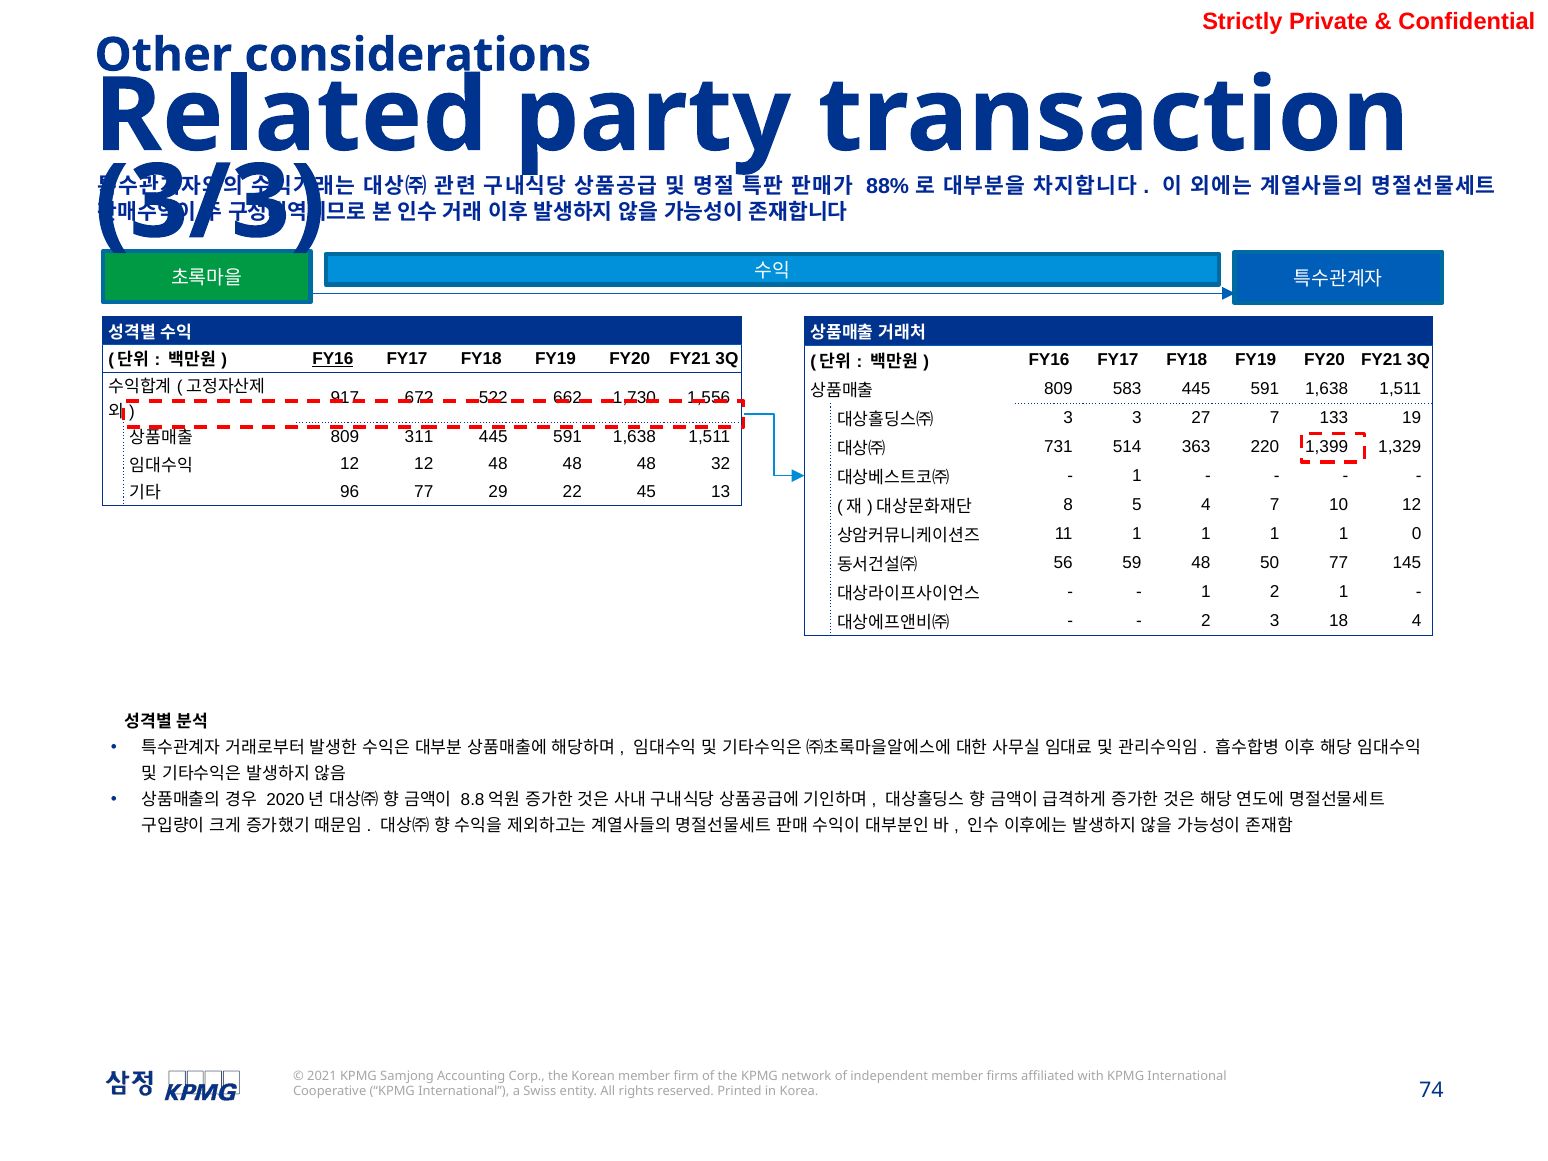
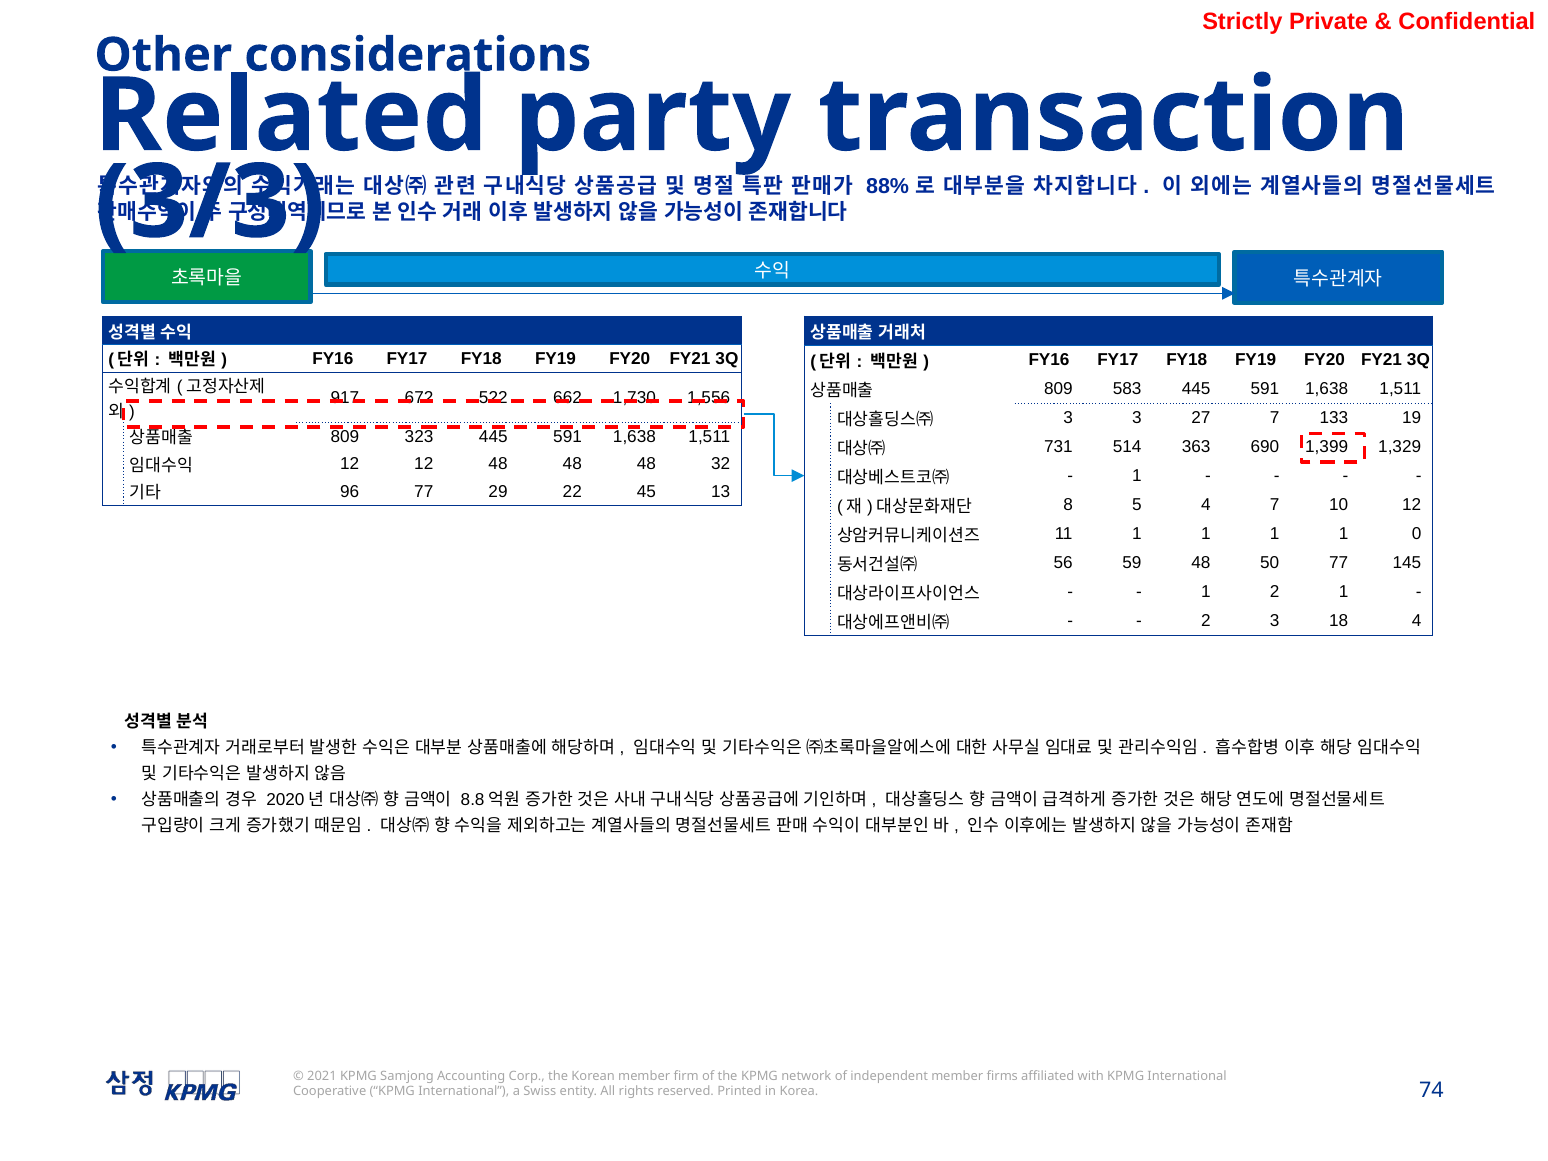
FY16 at (333, 359) underline: present -> none
311: 311 -> 323
220: 220 -> 690
